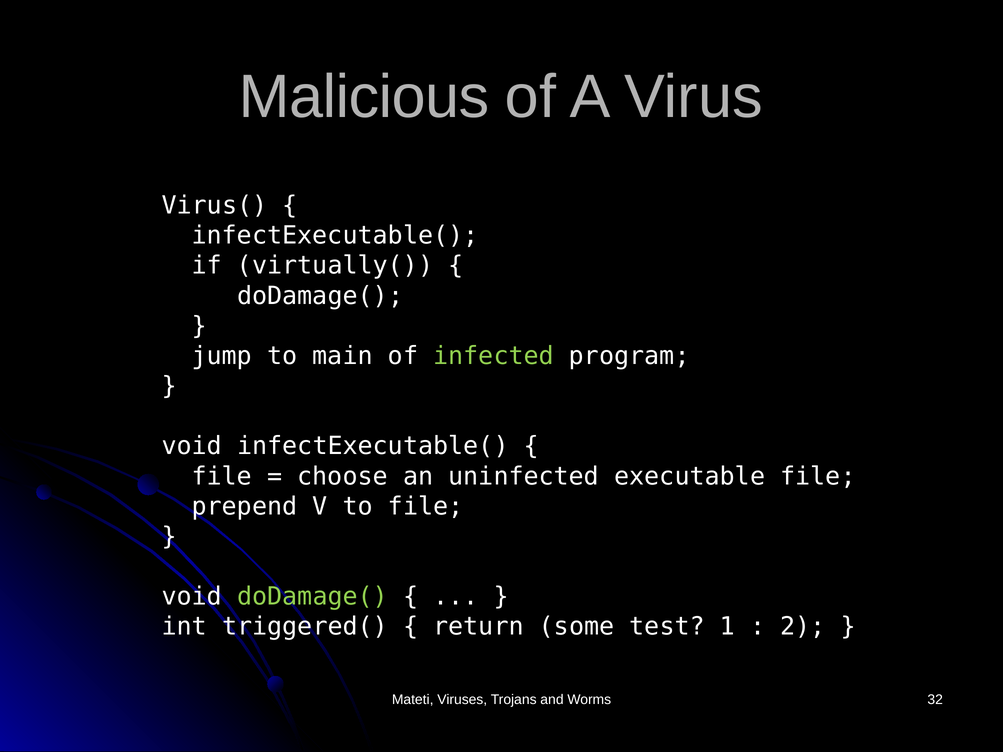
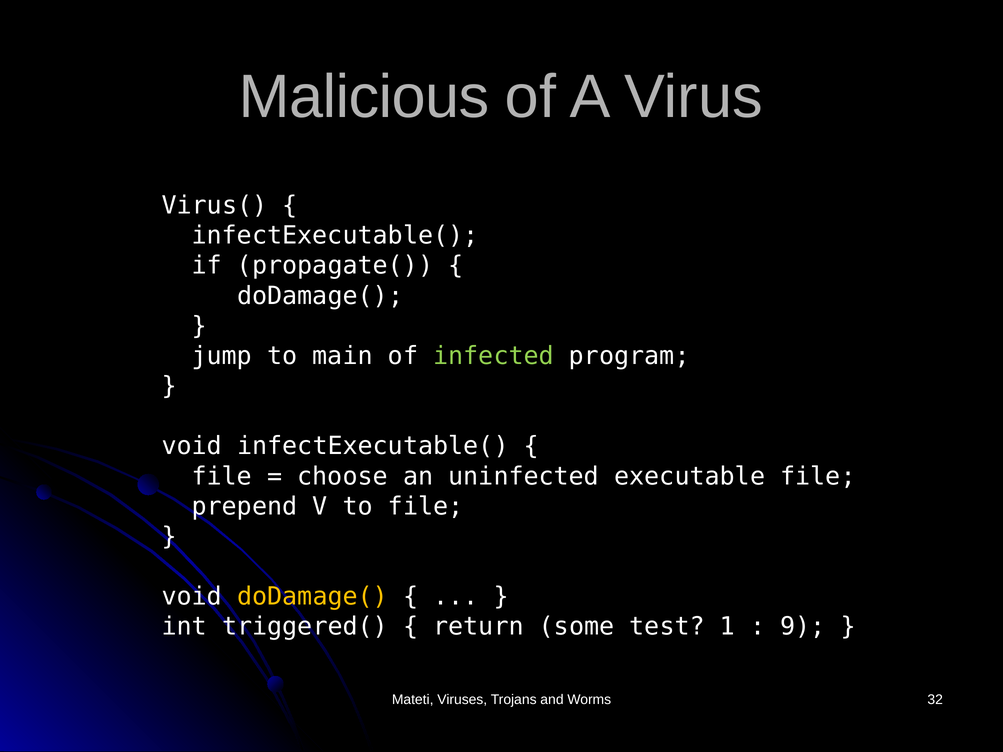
virtually(: virtually( -> propagate(
doDamage( at (313, 597) colour: light green -> yellow
2: 2 -> 9
